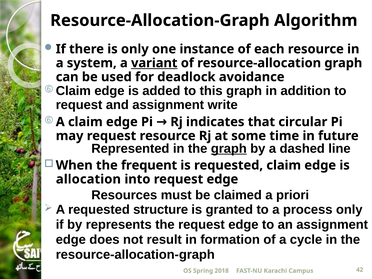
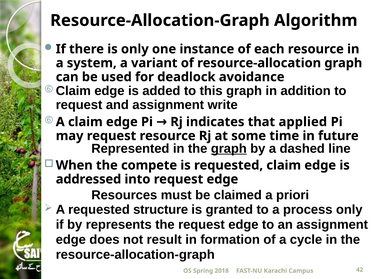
variant underline: present -> none
circular: circular -> applied
frequent: frequent -> compete
allocation: allocation -> addressed
